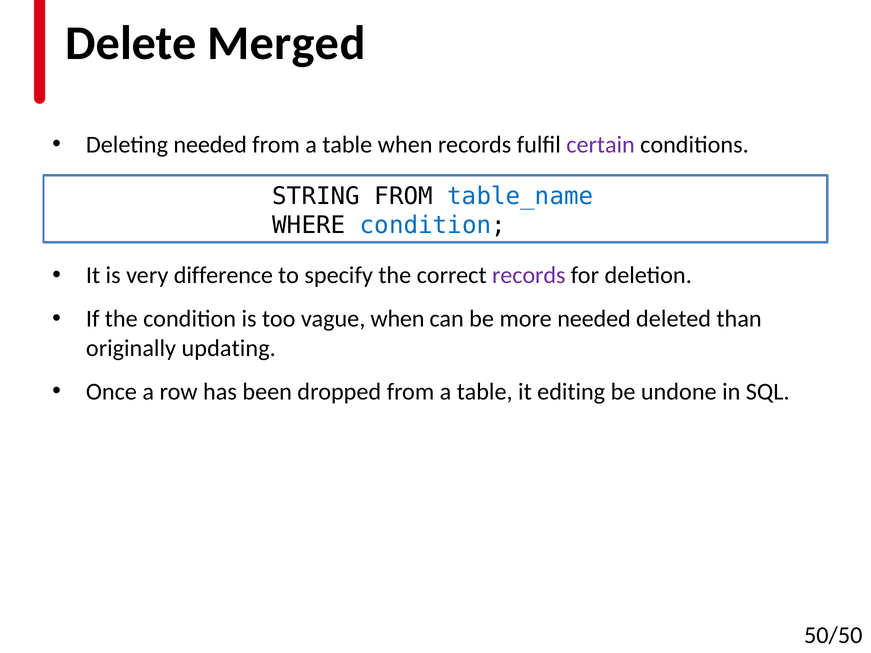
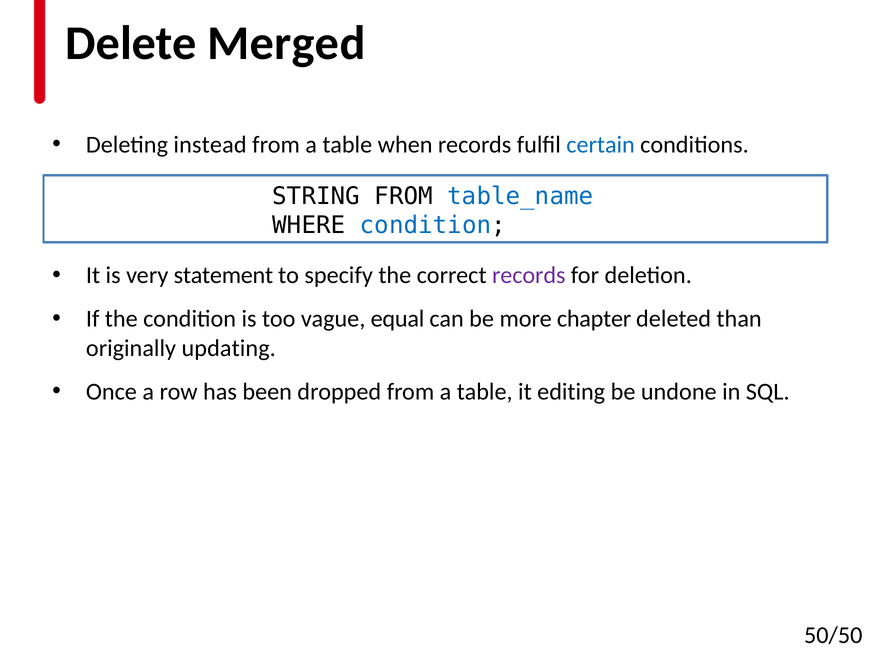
Deleting needed: needed -> instead
certain colour: purple -> blue
difference: difference -> statement
vague when: when -> equal
more needed: needed -> chapter
